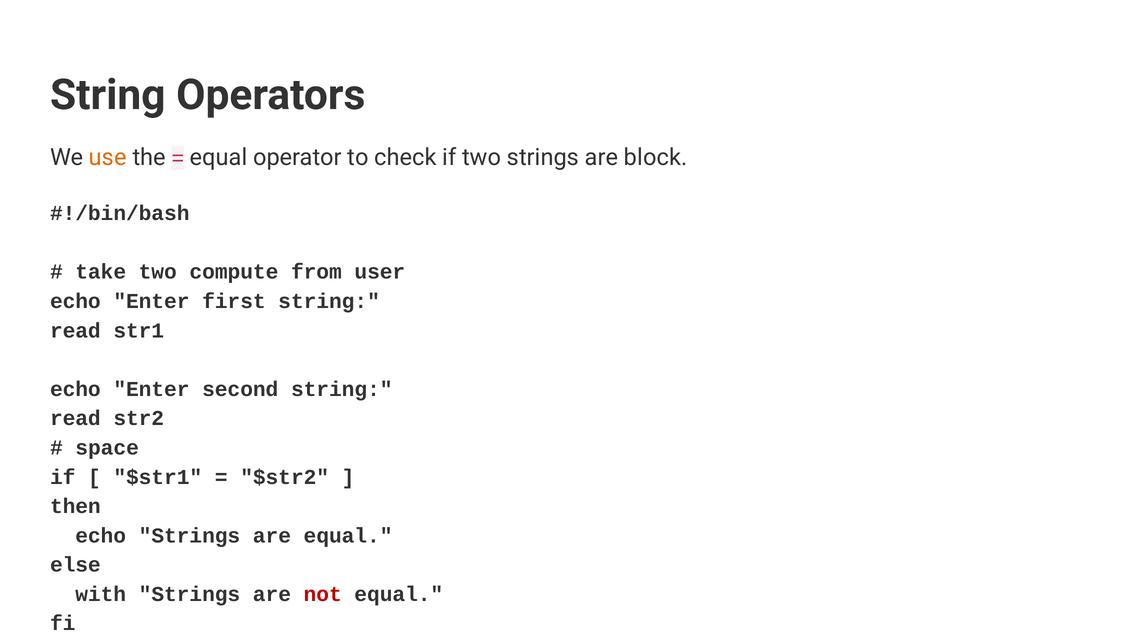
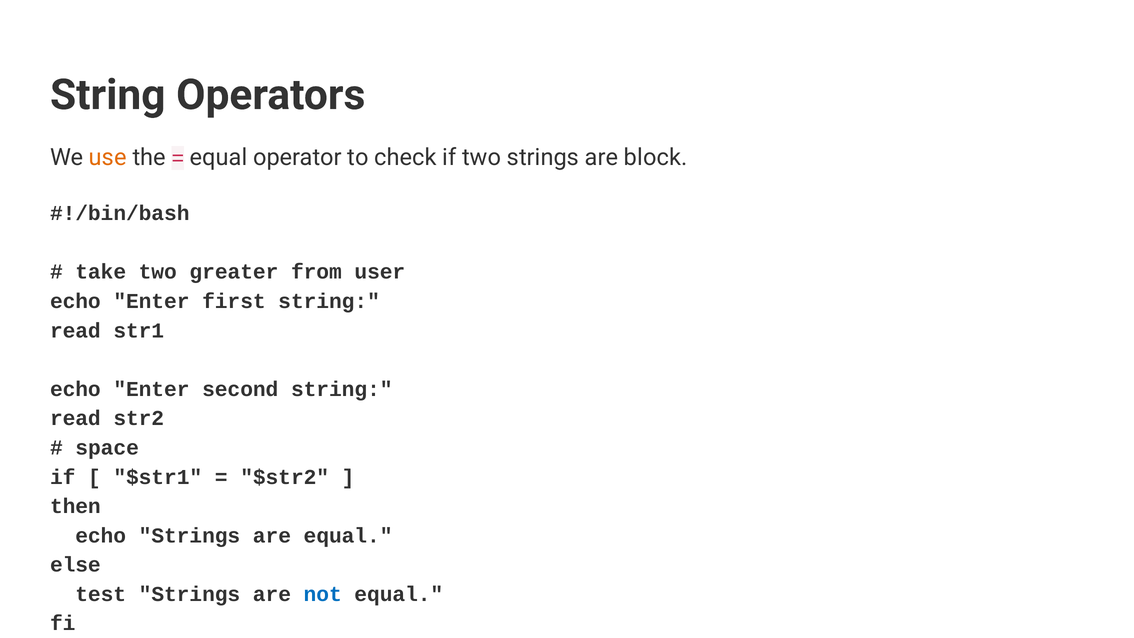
compute: compute -> greater
with: with -> test
not colour: red -> blue
